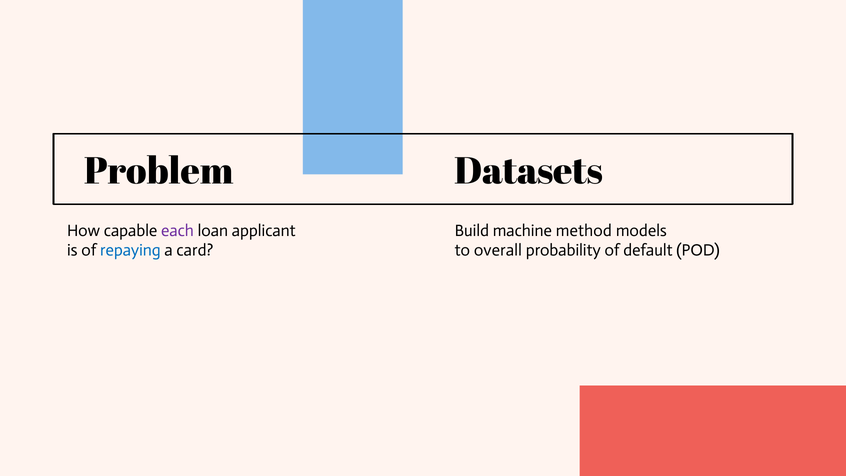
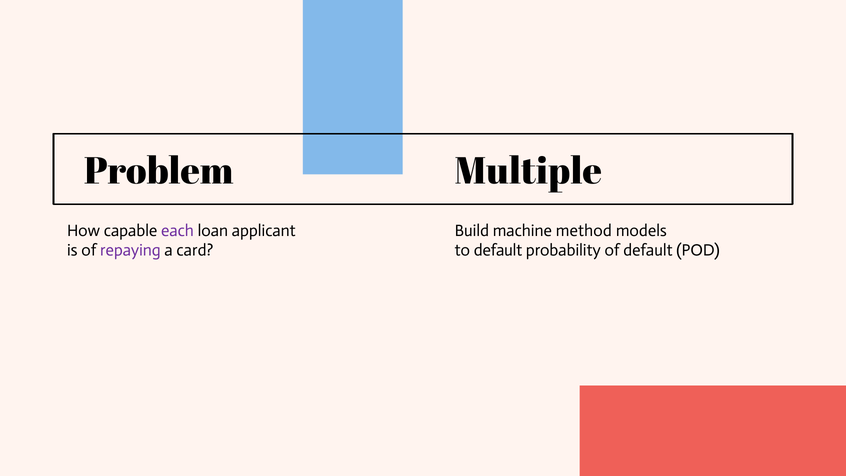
Datasets: Datasets -> Multiple
repaying colour: blue -> purple
to overall: overall -> default
